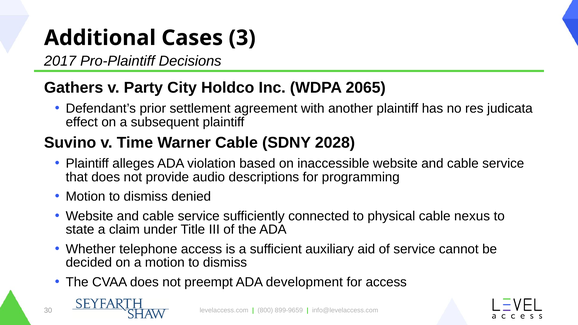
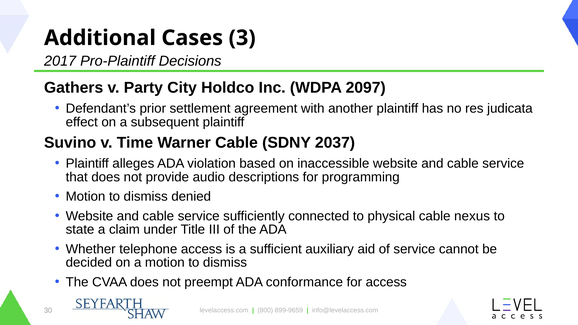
2065: 2065 -> 2097
2028: 2028 -> 2037
development: development -> conformance
